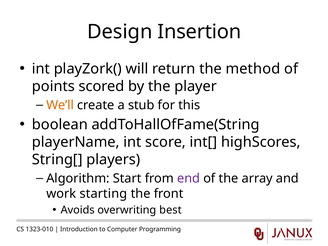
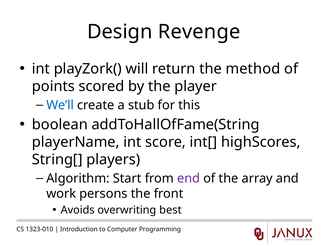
Insertion: Insertion -> Revenge
We’ll colour: orange -> blue
starting: starting -> persons
